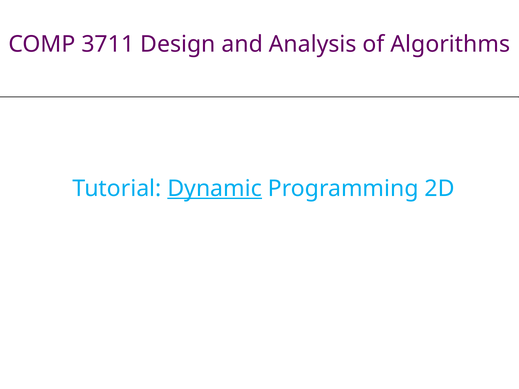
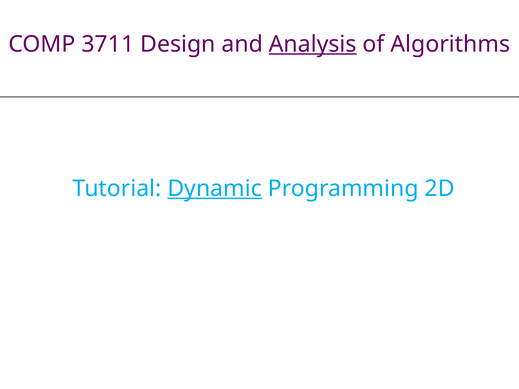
Analysis underline: none -> present
